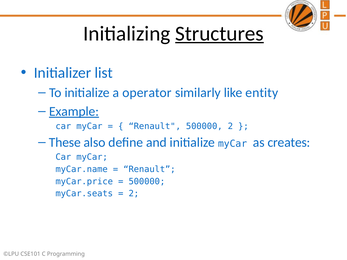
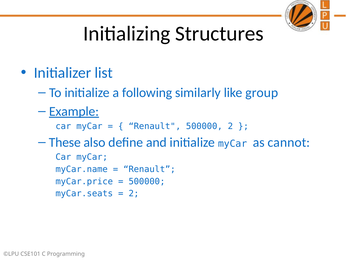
Structures underline: present -> none
operator: operator -> following
entity: entity -> group
creates: creates -> cannot
